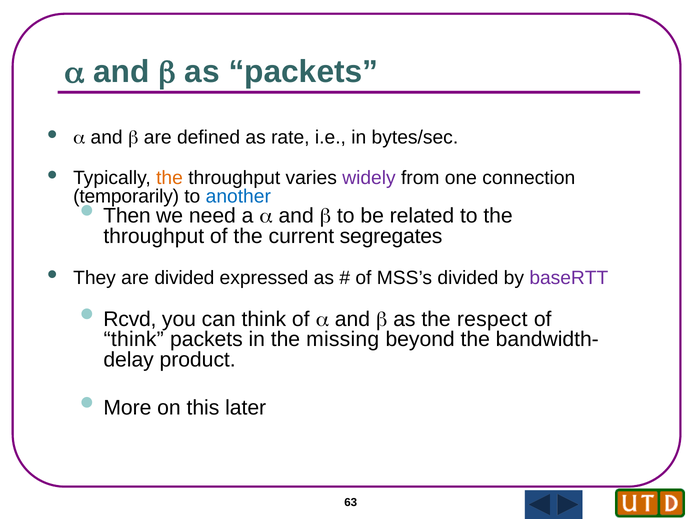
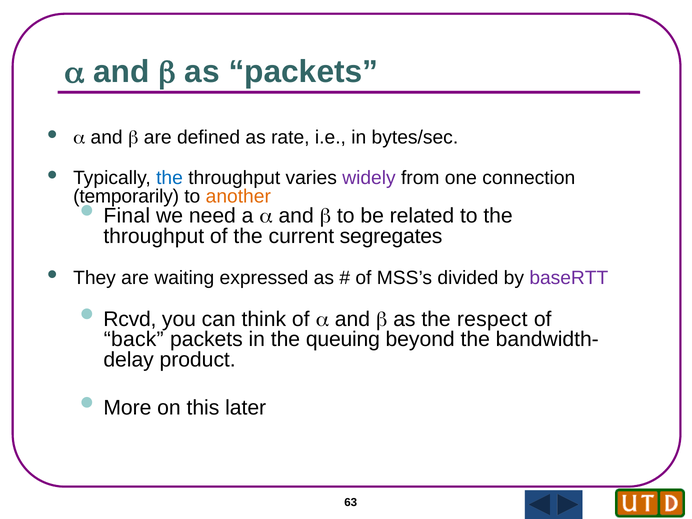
the at (170, 178) colour: orange -> blue
another colour: blue -> orange
Then: Then -> Final
are divided: divided -> waiting
think at (134, 340): think -> back
missing: missing -> queuing
